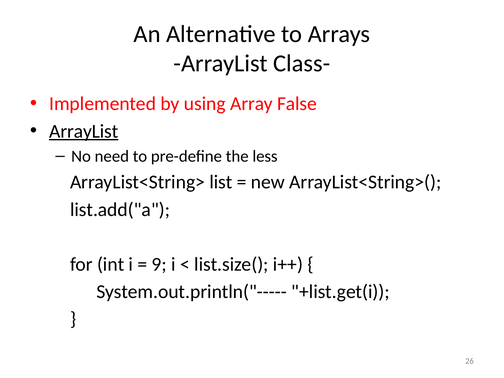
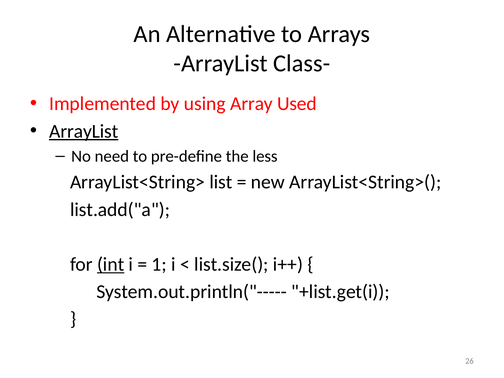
False: False -> Used
int underline: none -> present
9: 9 -> 1
